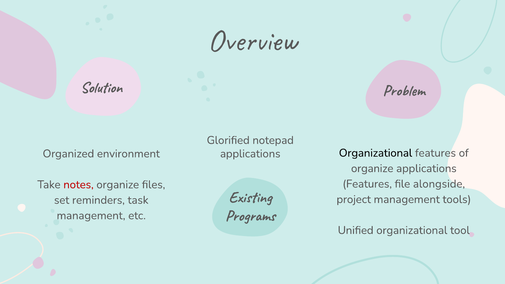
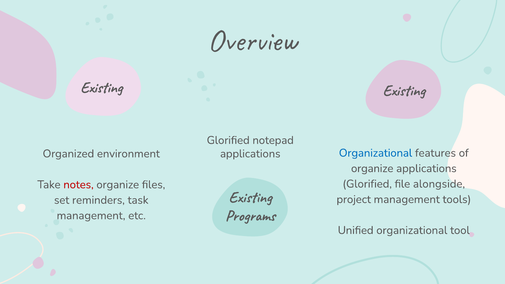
Solution at (101, 87): Solution -> Existing
Problem at (404, 90): Problem -> Existing
Organizational at (376, 153) colour: black -> blue
Features at (367, 184): Features -> Glorified
